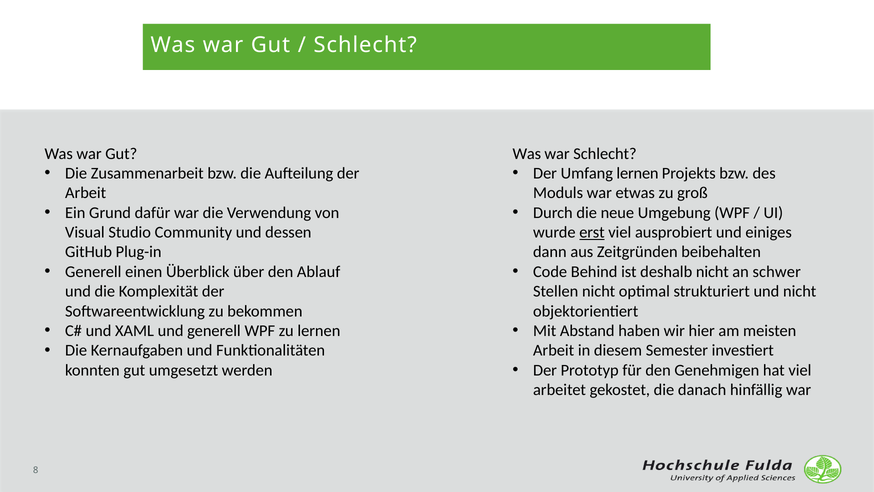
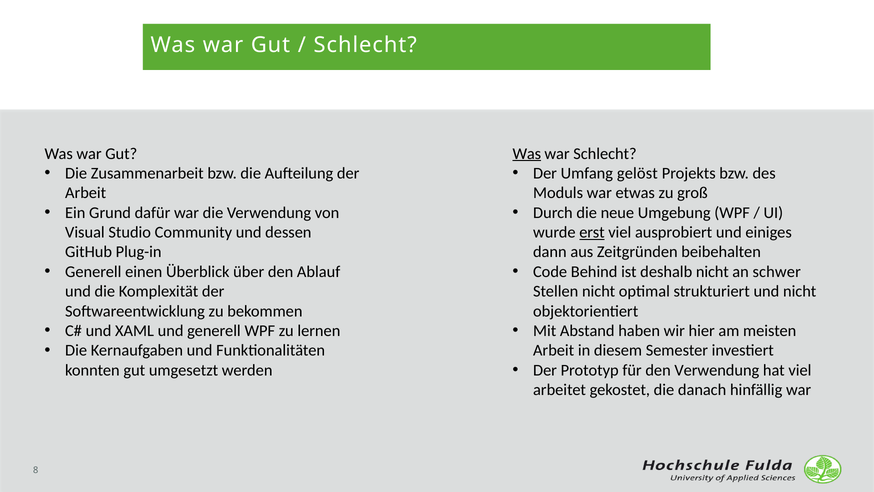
Was at (527, 154) underline: none -> present
Umfang lernen: lernen -> gelöst
den Genehmigen: Genehmigen -> Verwendung
